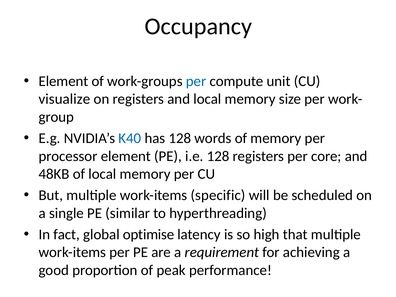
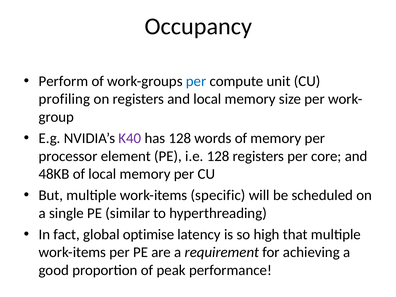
Element at (63, 81): Element -> Perform
visualize: visualize -> profiling
K40 colour: blue -> purple
